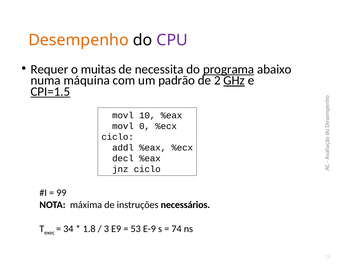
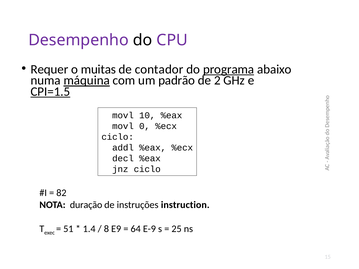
Desempenho colour: orange -> purple
necessita: necessita -> contador
máquina underline: none -> present
GHz underline: present -> none
99: 99 -> 82
máxima: máxima -> duração
necessários: necessários -> instruction
34: 34 -> 51
1.8: 1.8 -> 1.4
3: 3 -> 8
53: 53 -> 64
74: 74 -> 25
